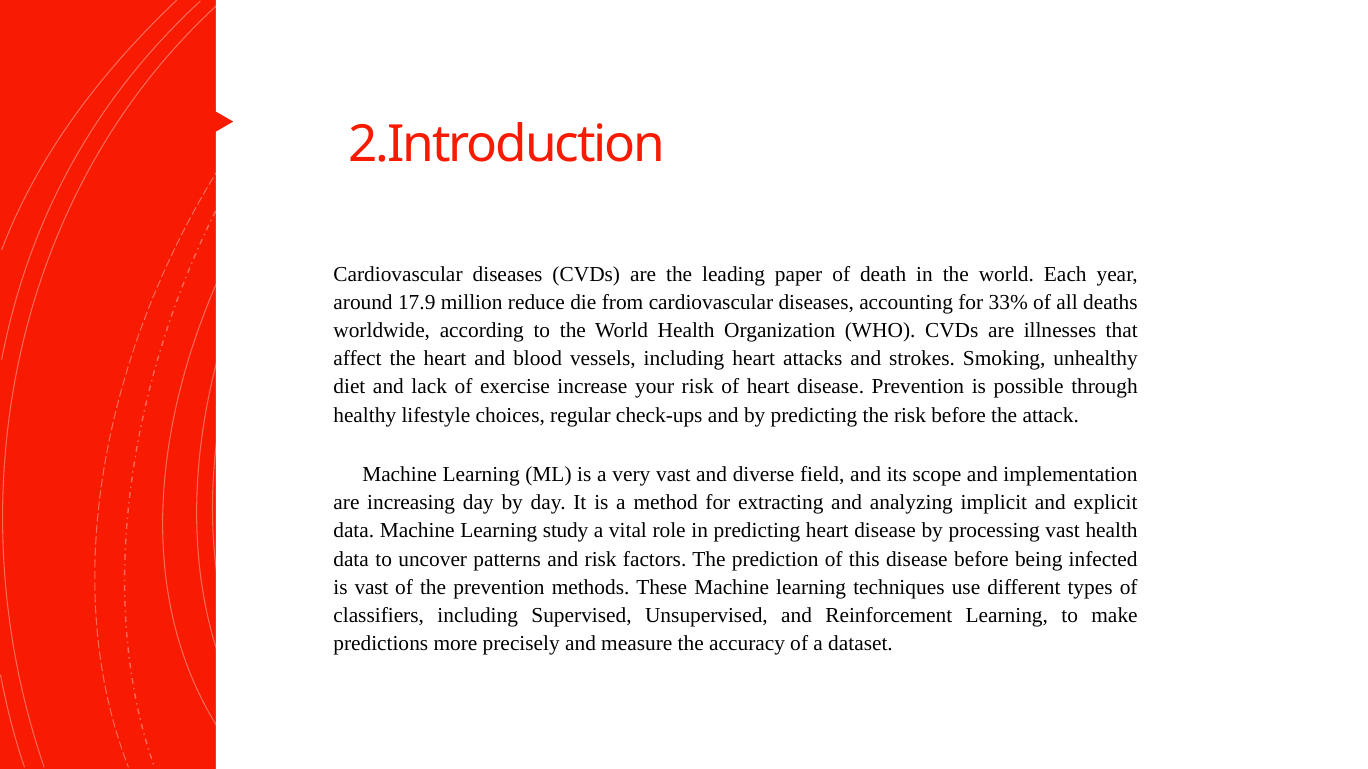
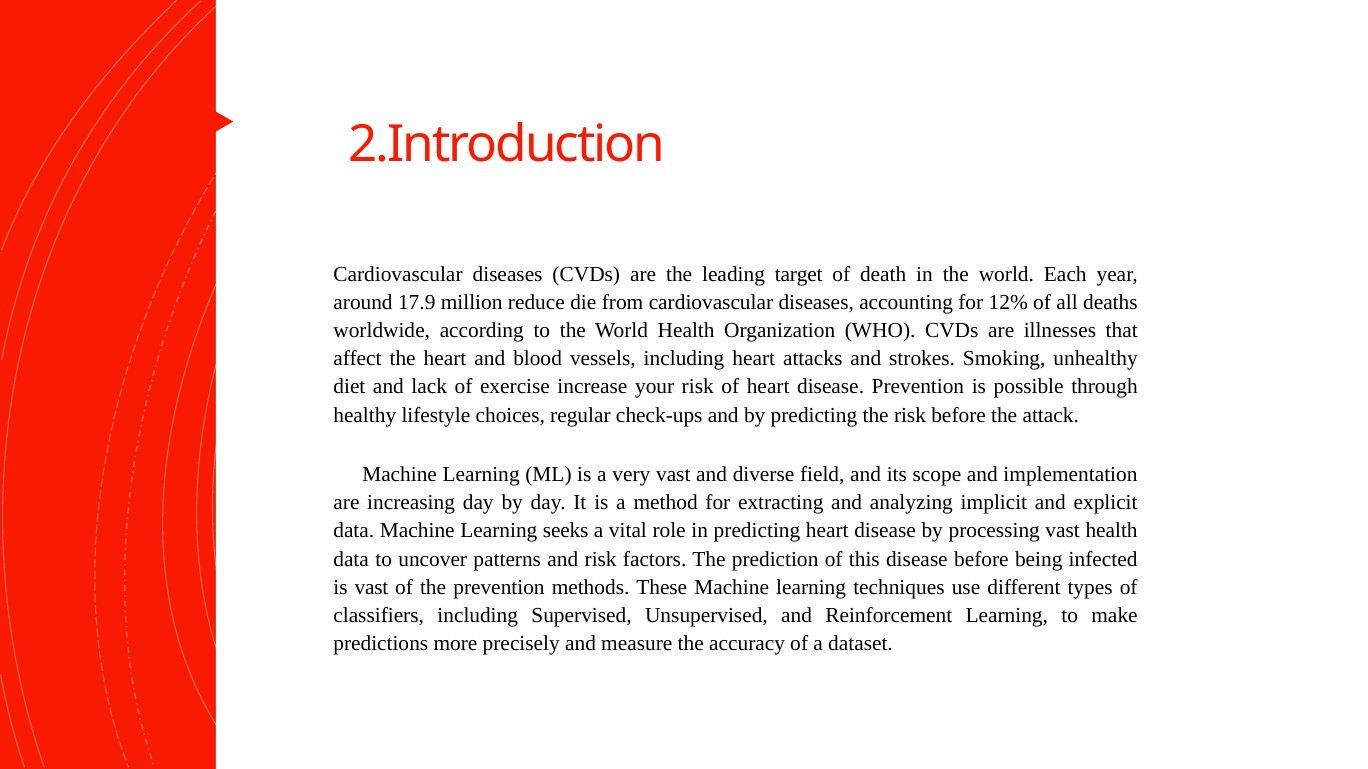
paper: paper -> target
33%: 33% -> 12%
study: study -> seeks
